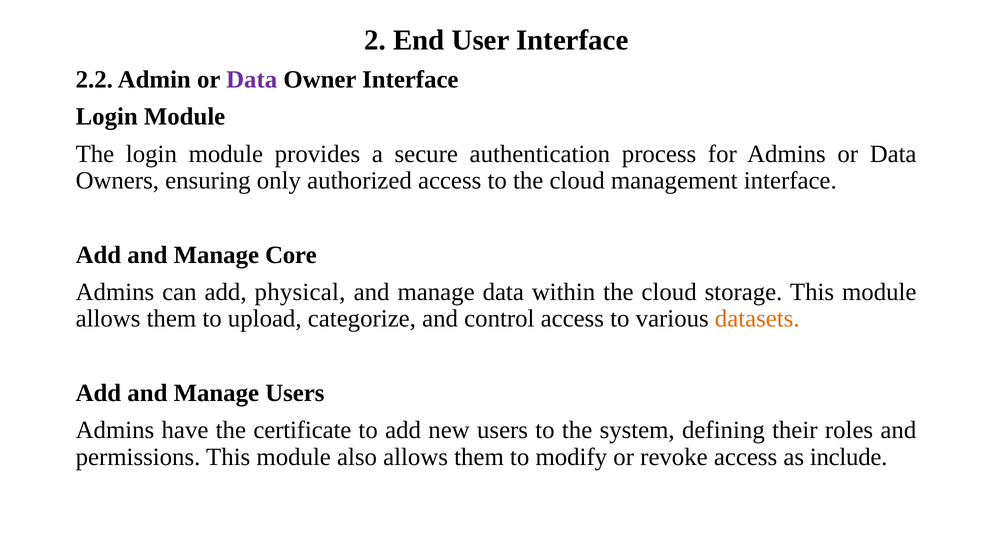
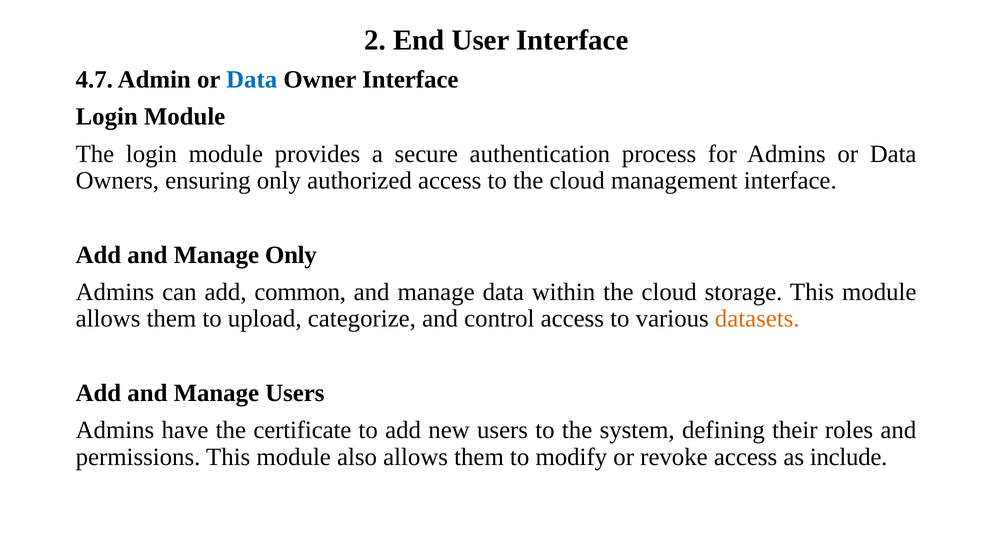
2.2: 2.2 -> 4.7
Data at (252, 80) colour: purple -> blue
Manage Core: Core -> Only
physical: physical -> common
